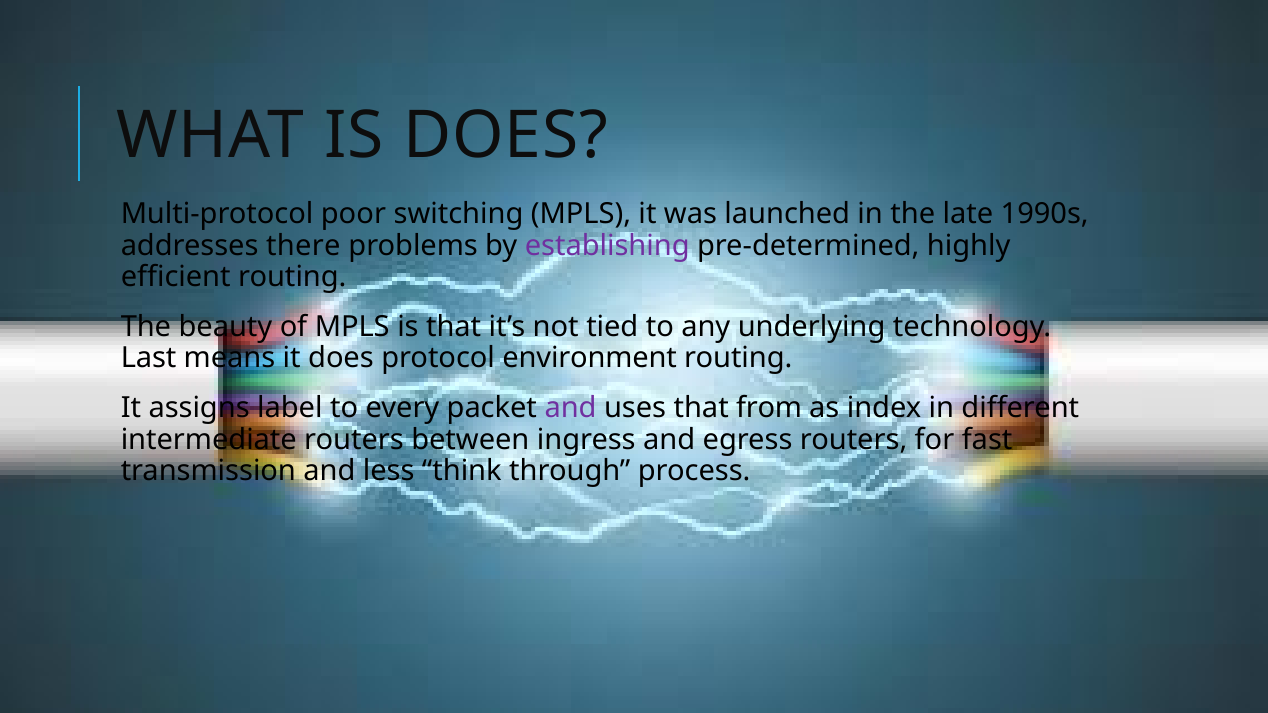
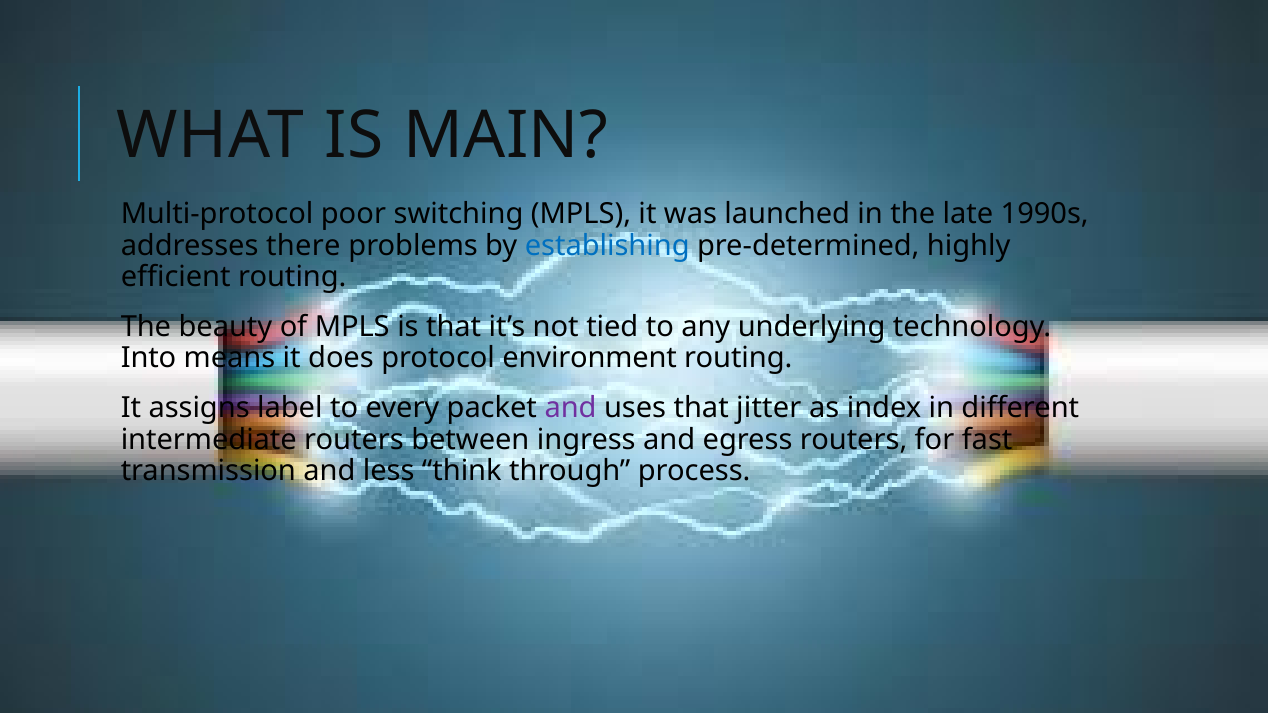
IS DOES: DOES -> MAIN
establishing colour: purple -> blue
Last: Last -> Into
from: from -> jitter
